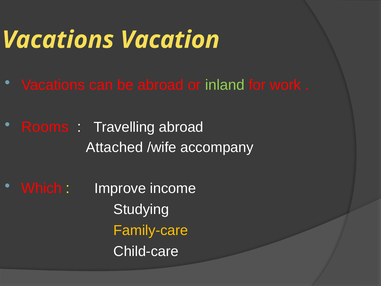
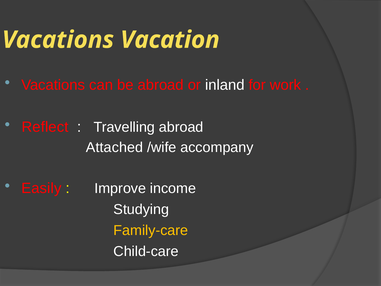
inland colour: light green -> white
Rooms: Rooms -> Reflect
Which: Which -> Easily
